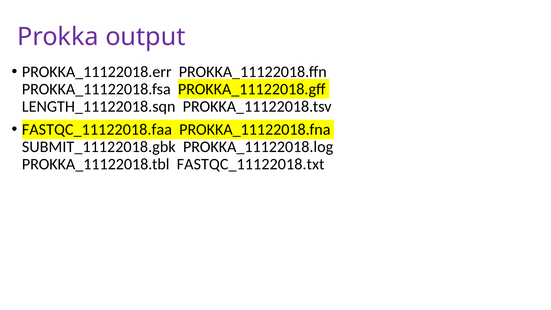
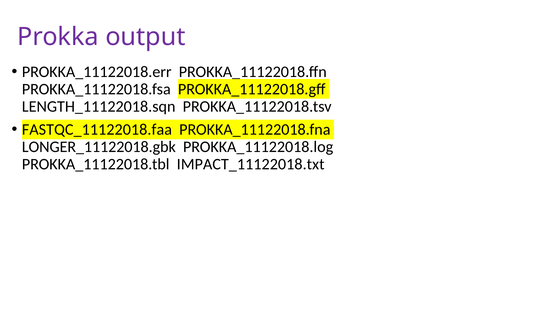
SUBMIT_11122018.gbk: SUBMIT_11122018.gbk -> LONGER_11122018.gbk
FASTQC_11122018.txt: FASTQC_11122018.txt -> IMPACT_11122018.txt
